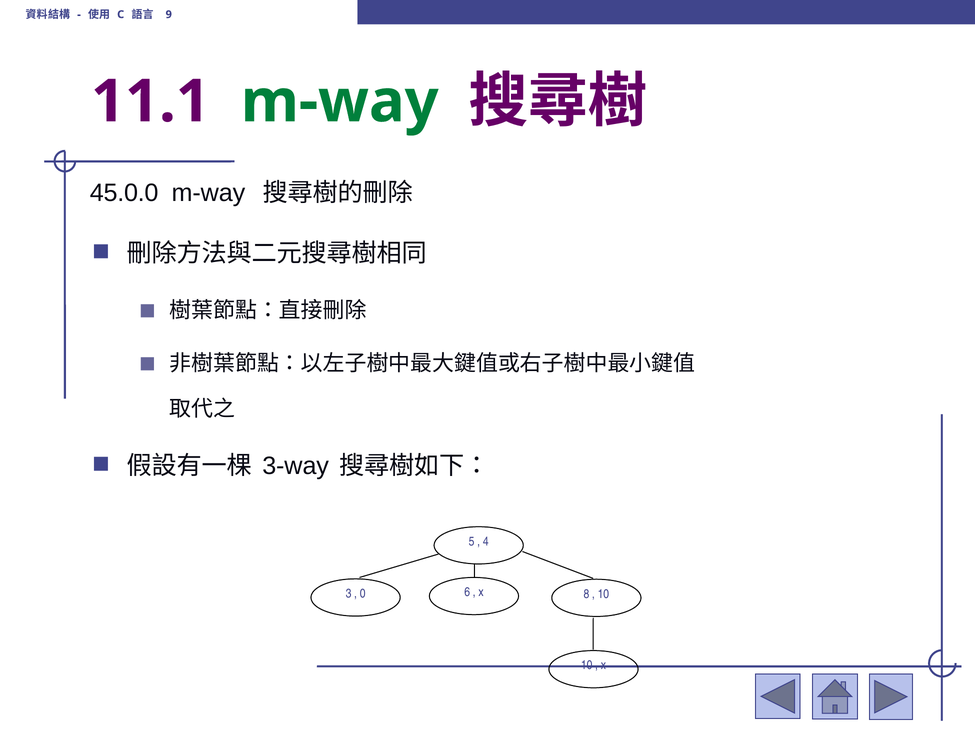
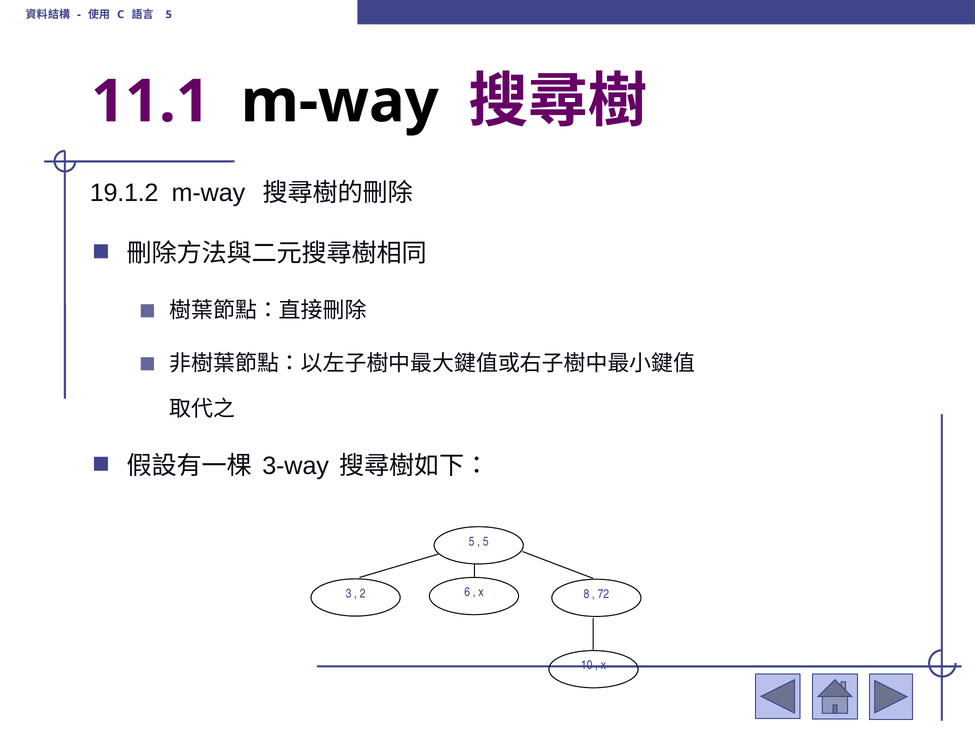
9 at (169, 15): 9 -> 5
m-way at (340, 102) colour: green -> black
45.0.0: 45.0.0 -> 19.1.2
4 at (486, 542): 4 -> 5
0: 0 -> 2
10 at (603, 594): 10 -> 72
